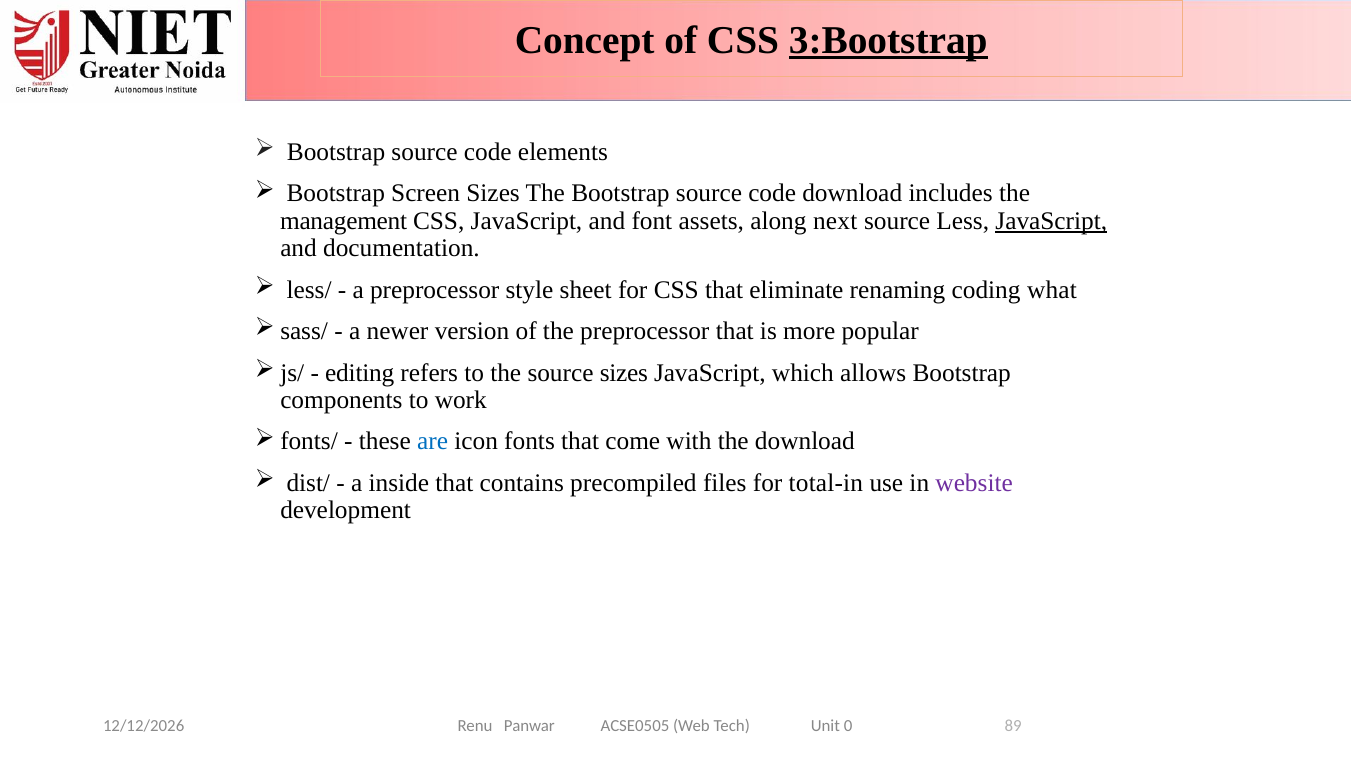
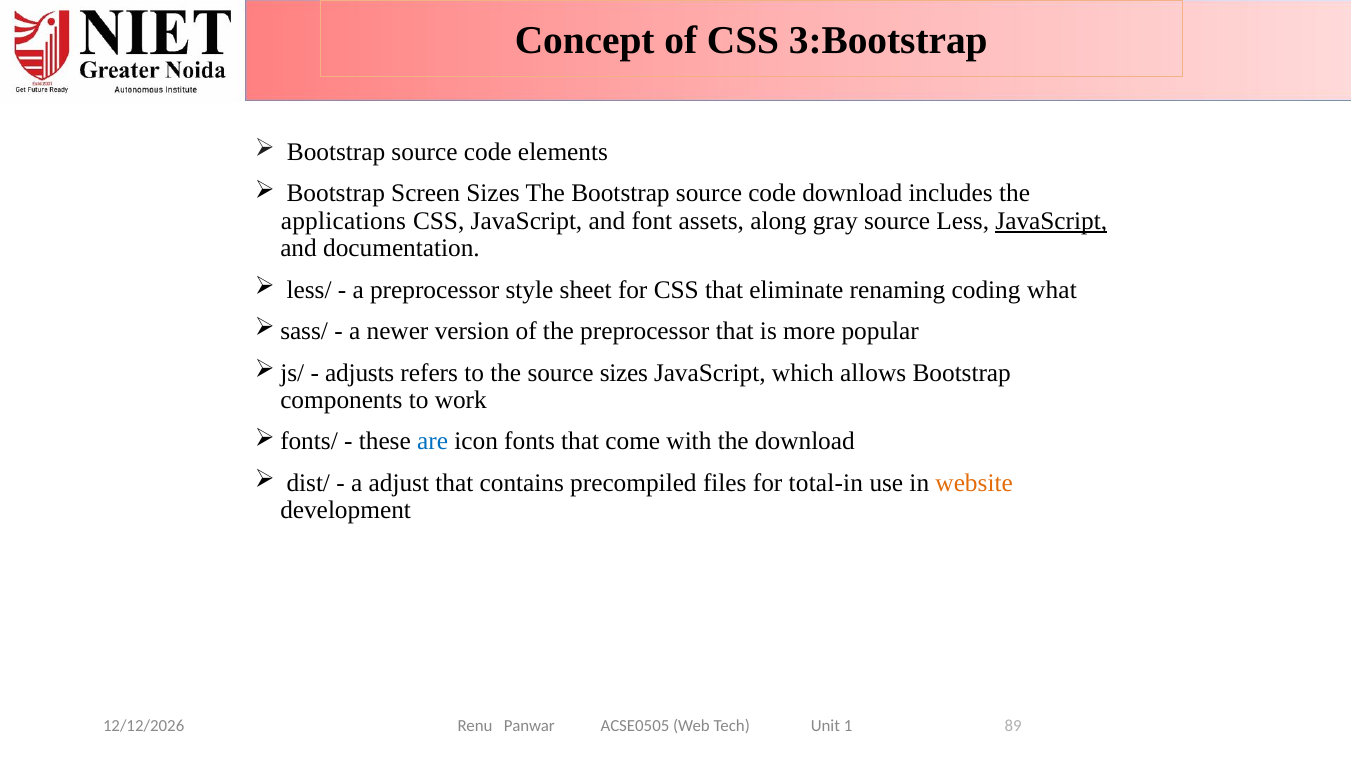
3:Bootstrap underline: present -> none
management: management -> applications
next: next -> gray
editing: editing -> adjusts
inside: inside -> adjust
website colour: purple -> orange
0: 0 -> 1
